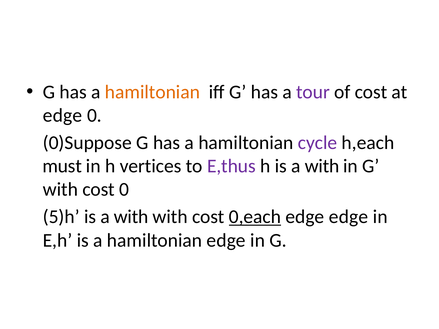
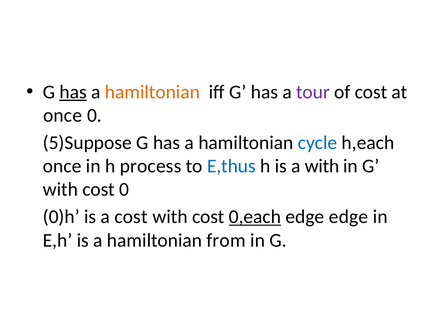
has at (73, 92) underline: none -> present
edge at (63, 116): edge -> once
0)Suppose: 0)Suppose -> 5)Suppose
cycle colour: purple -> blue
must at (62, 166): must -> once
vertices: vertices -> process
E,thus colour: purple -> blue
5)h: 5)h -> 0)h
with at (131, 217): with -> cost
hamiltonian edge: edge -> from
